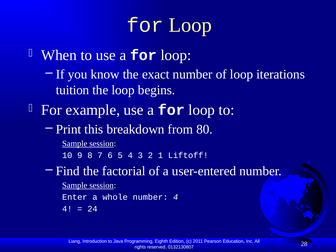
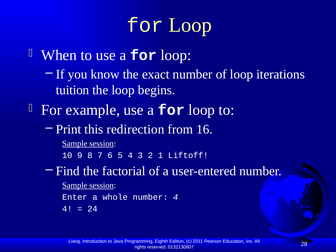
breakdown: breakdown -> redirection
80: 80 -> 16
